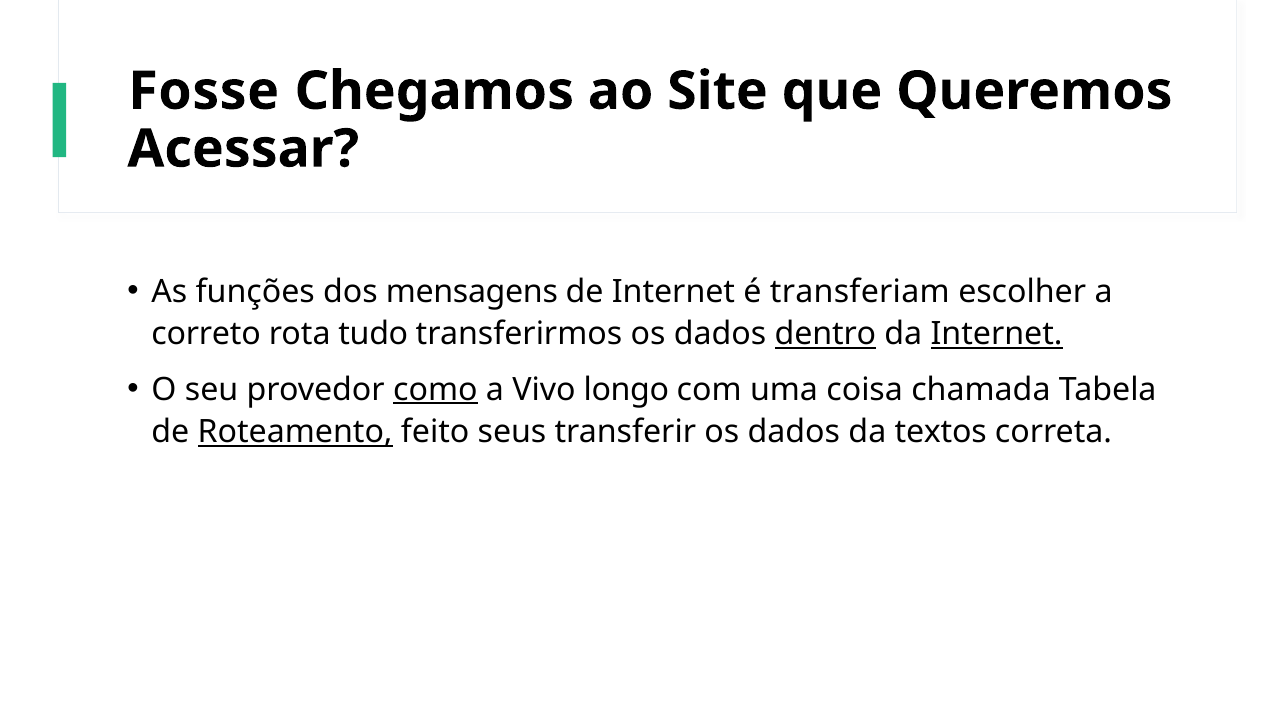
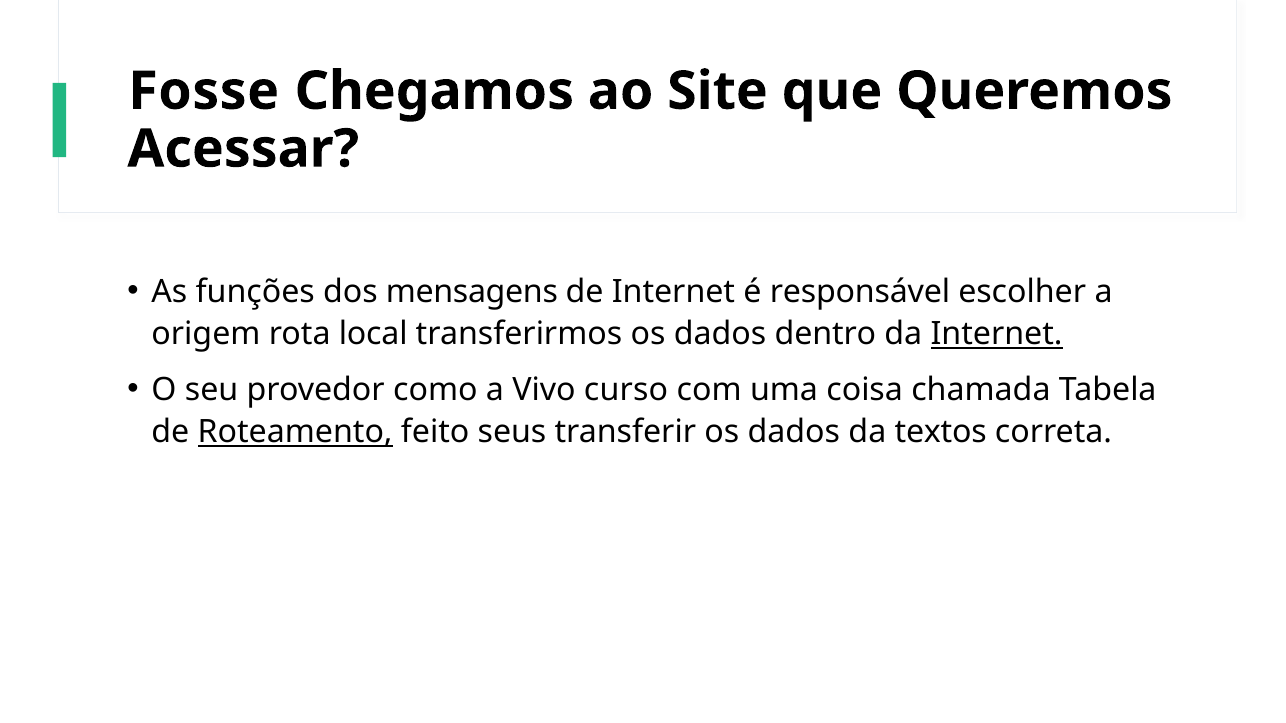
transferiam: transferiam -> responsável
correto: correto -> origem
tudo: tudo -> local
dentro underline: present -> none
como underline: present -> none
longo: longo -> curso
